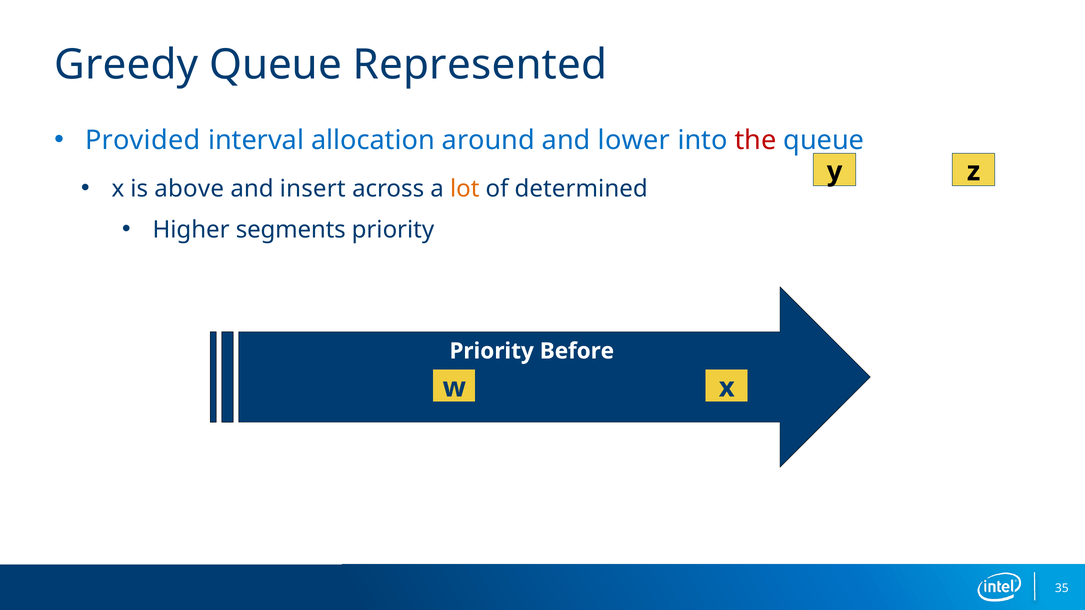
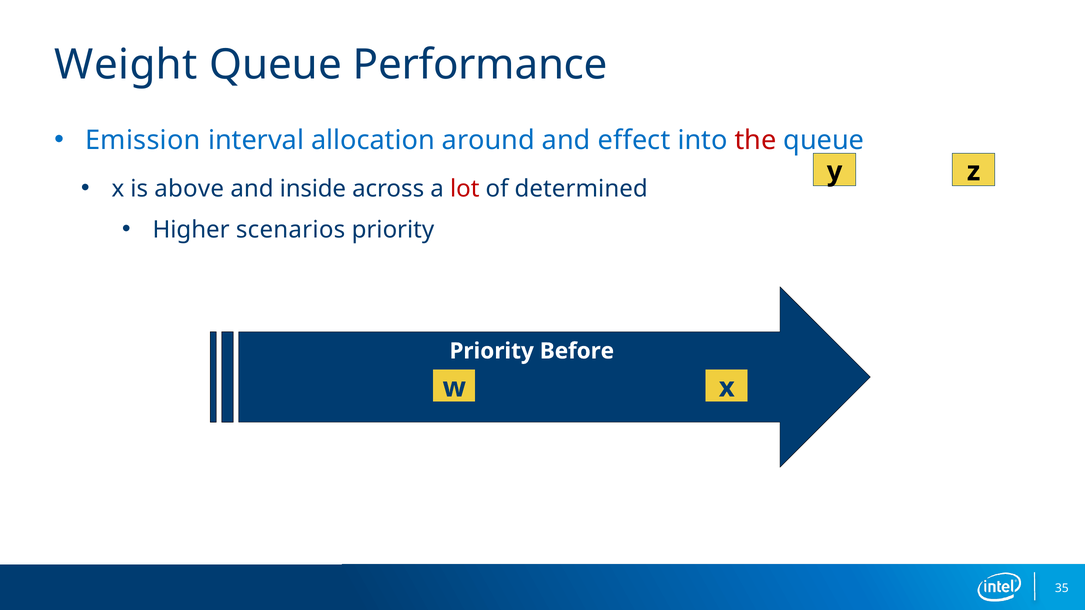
Greedy: Greedy -> Weight
Represented: Represented -> Performance
Provided: Provided -> Emission
lower: lower -> effect
insert: insert -> inside
lot colour: orange -> red
segments: segments -> scenarios
